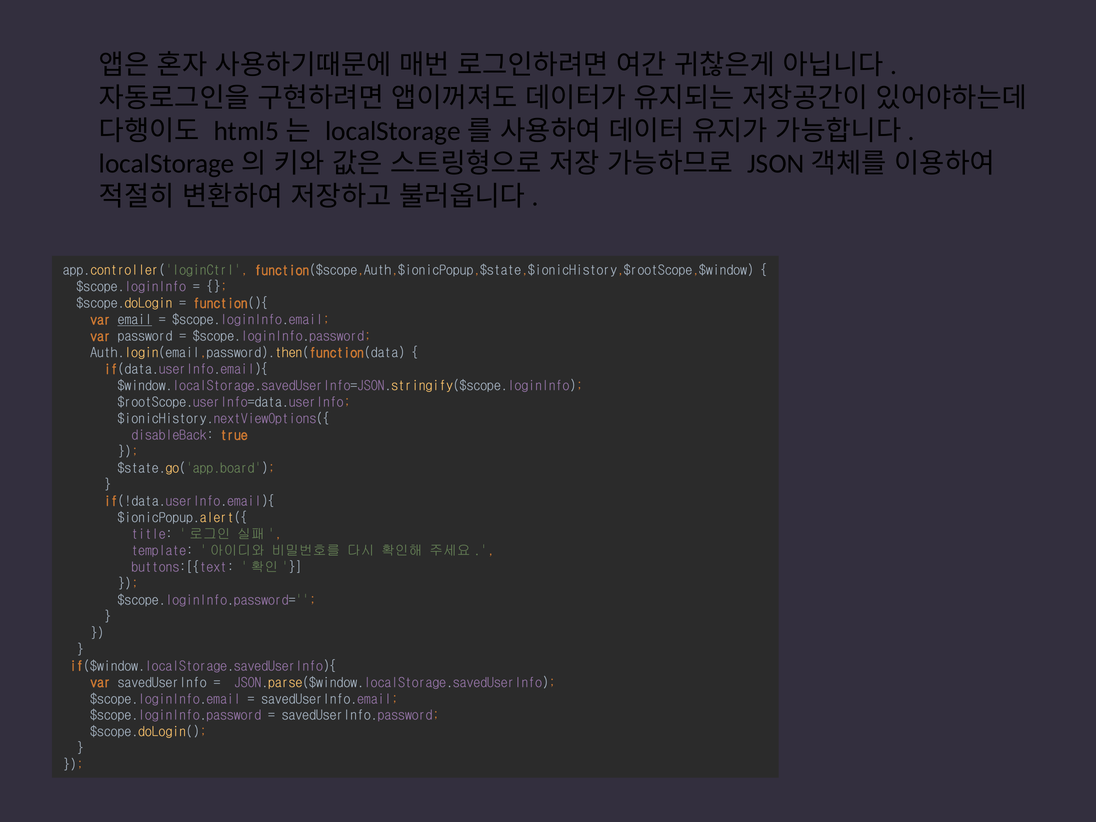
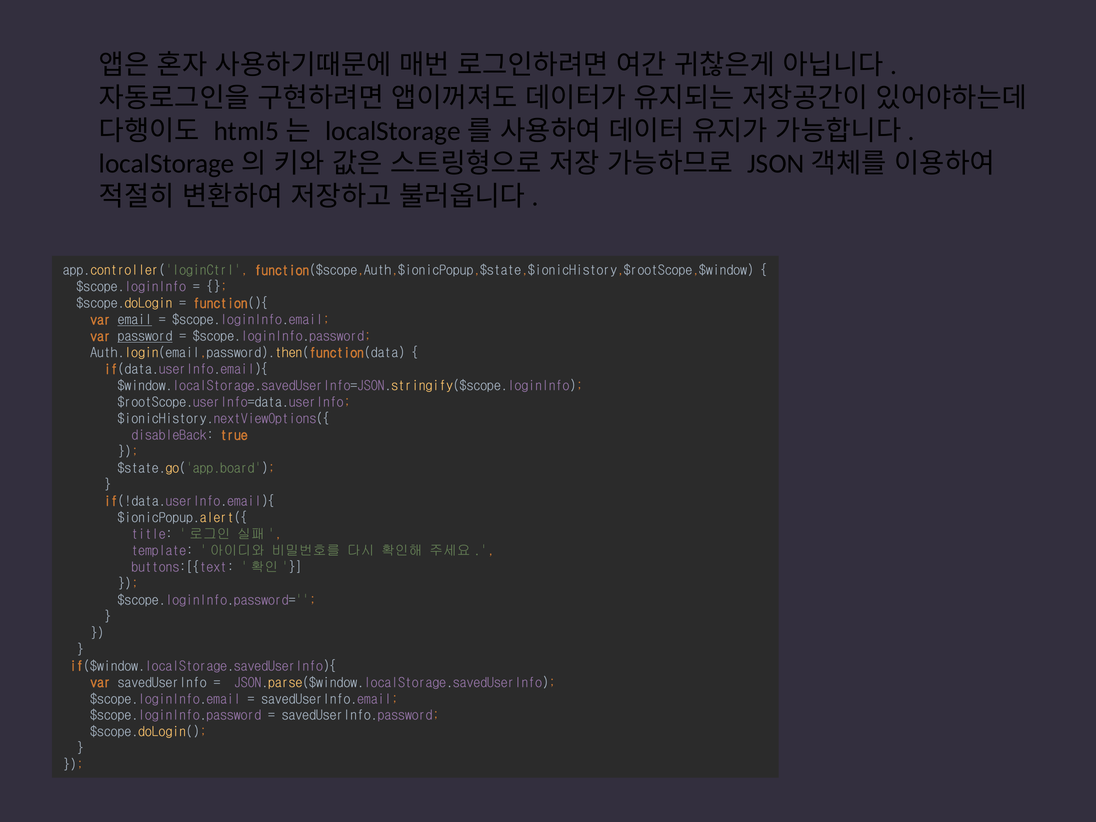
password underline: none -> present
